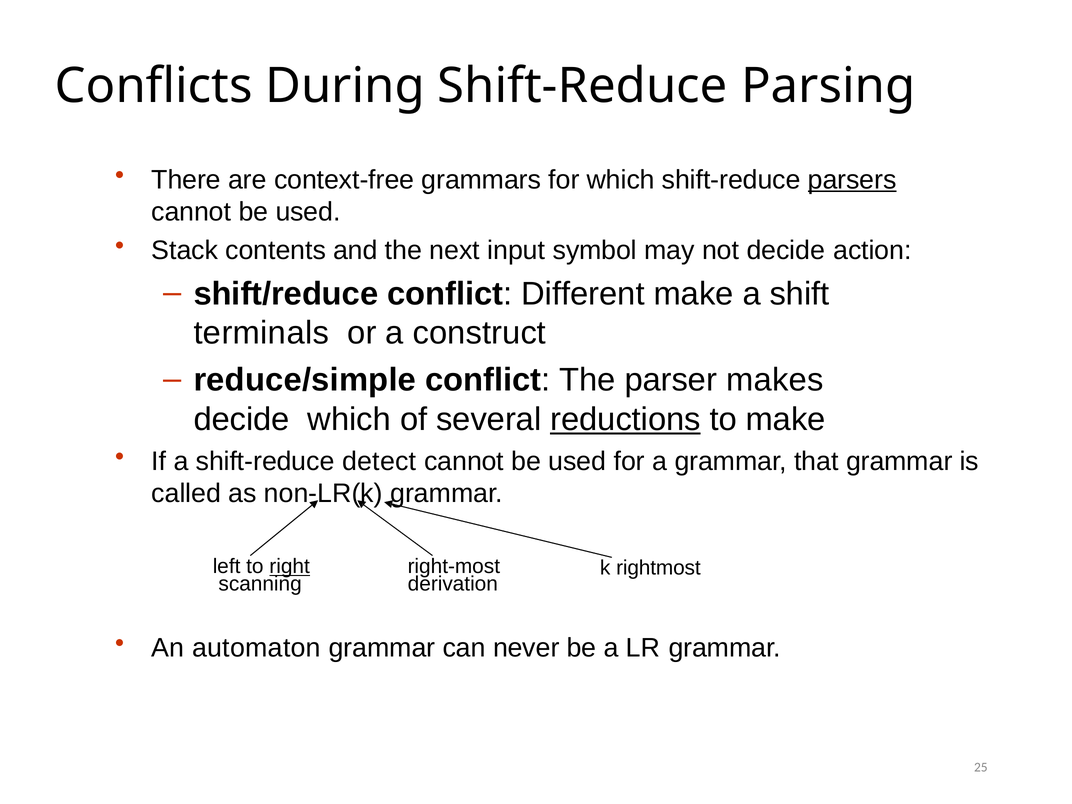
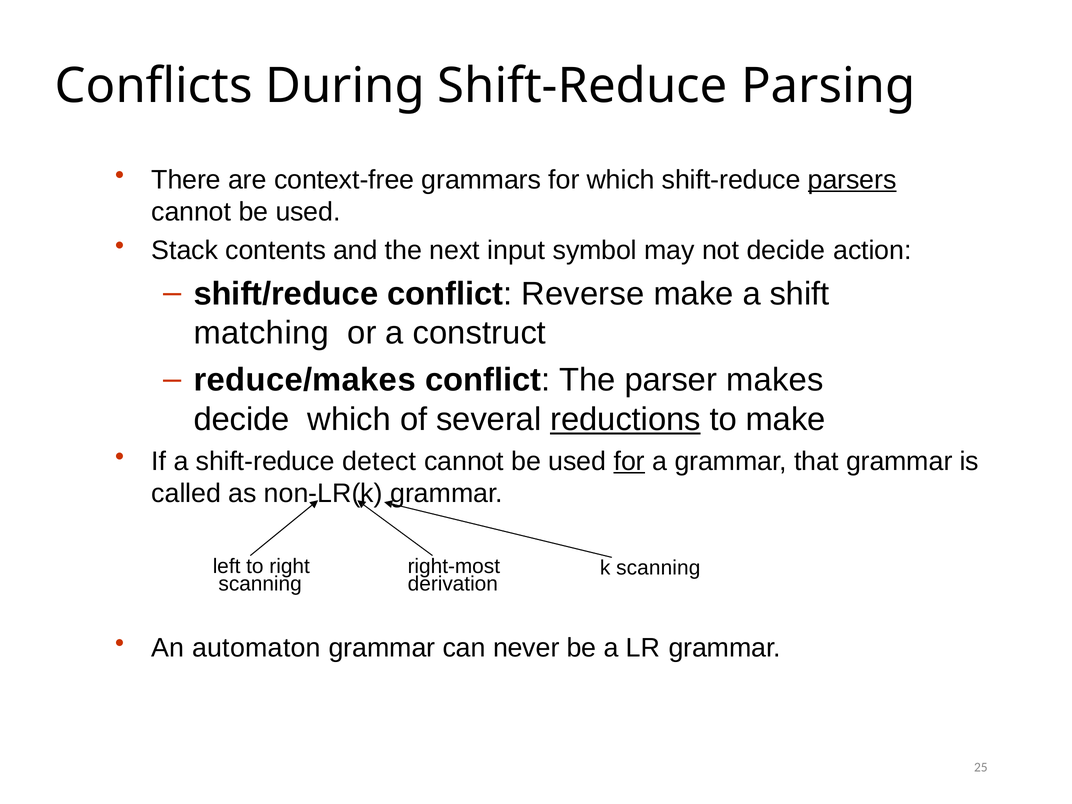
Different: Different -> Reverse
terminals: terminals -> matching
reduce/simple: reduce/simple -> reduce/makes
for at (629, 461) underline: none -> present
right underline: present -> none
k rightmost: rightmost -> scanning
